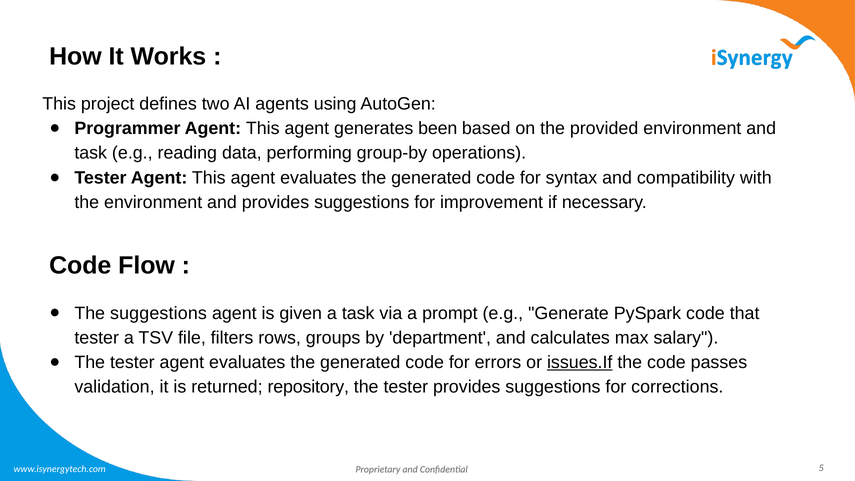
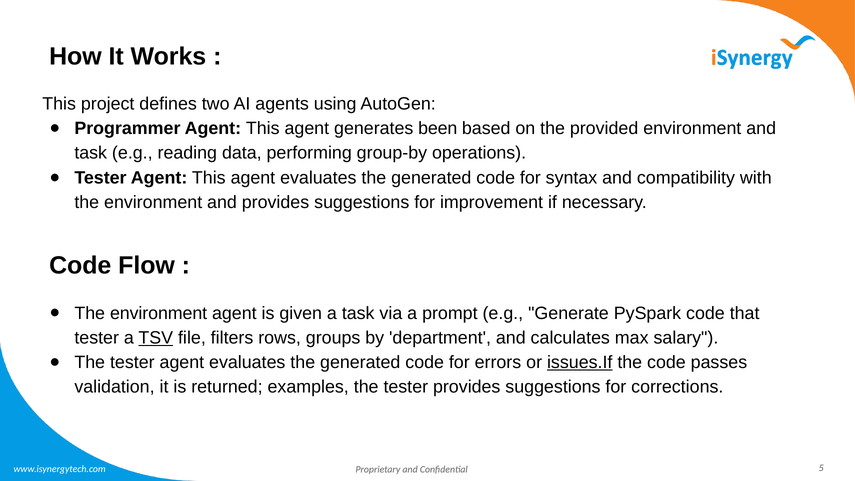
suggestions at (158, 313): suggestions -> environment
TSV underline: none -> present
repository: repository -> examples
